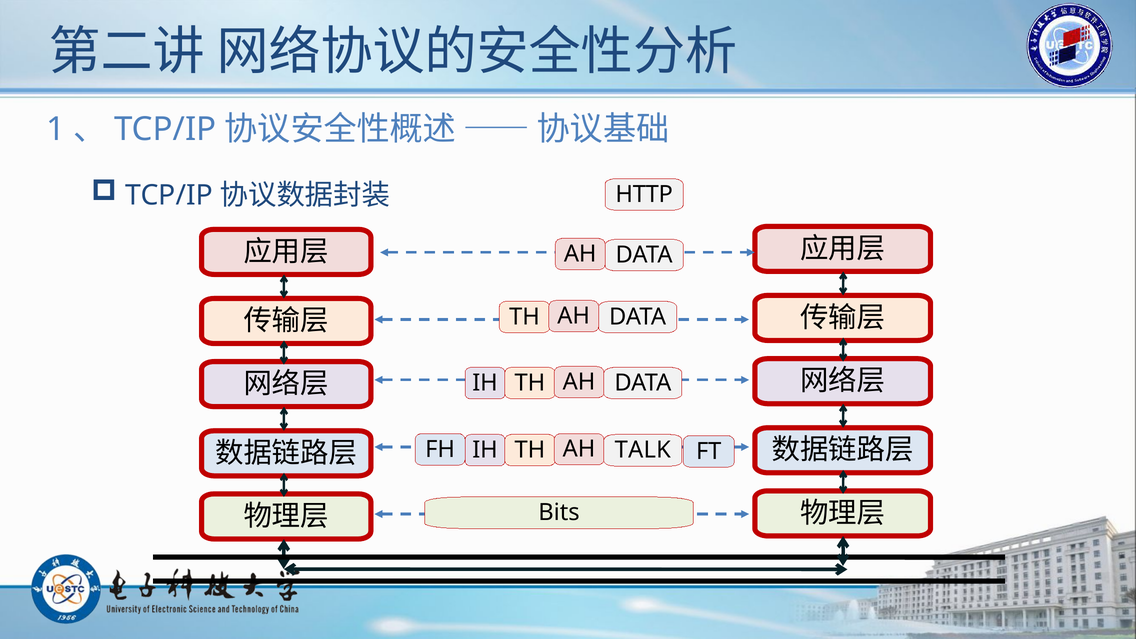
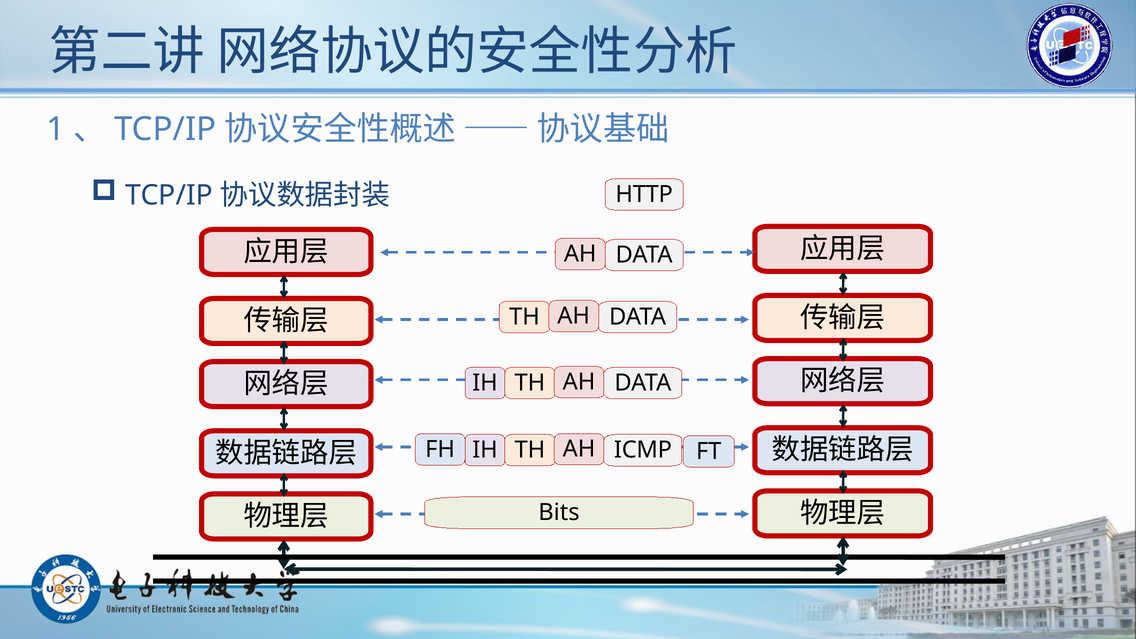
TALK: TALK -> ICMP
